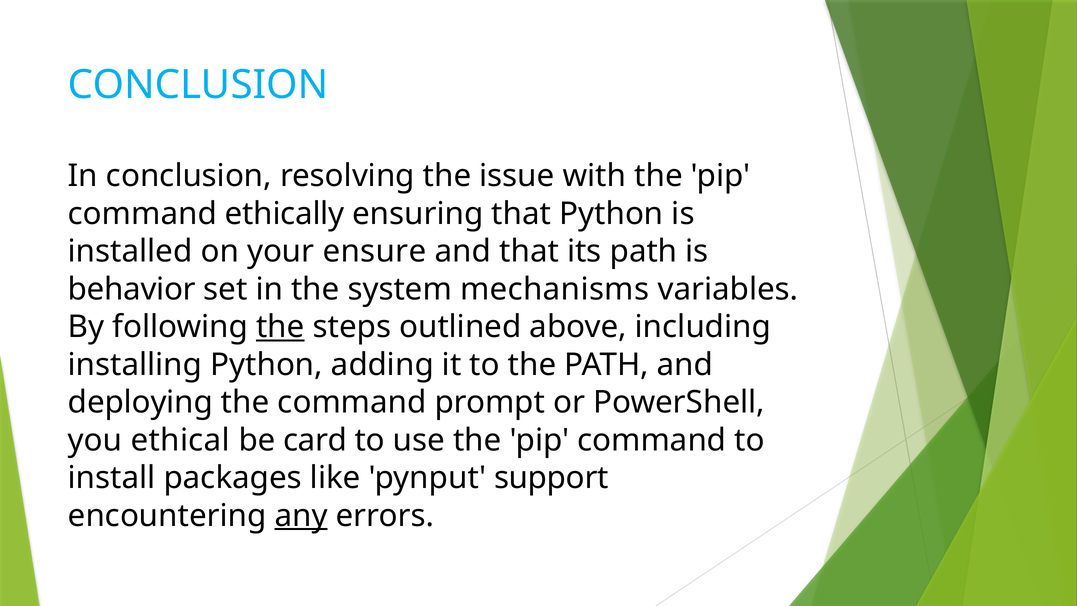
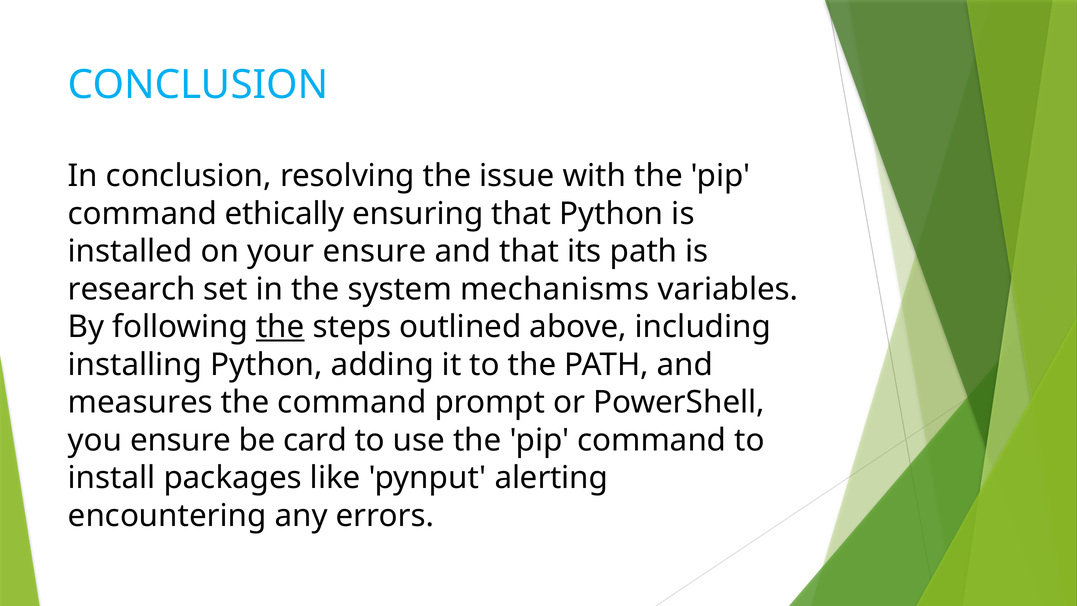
behavior: behavior -> research
deploying: deploying -> measures
you ethical: ethical -> ensure
support: support -> alerting
any underline: present -> none
